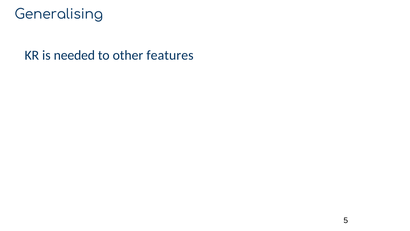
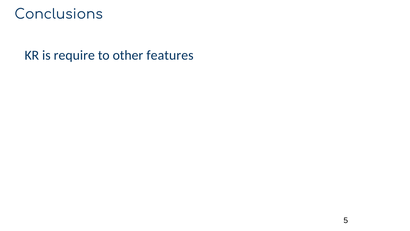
Generalising: Generalising -> Conclusions
needed: needed -> require
